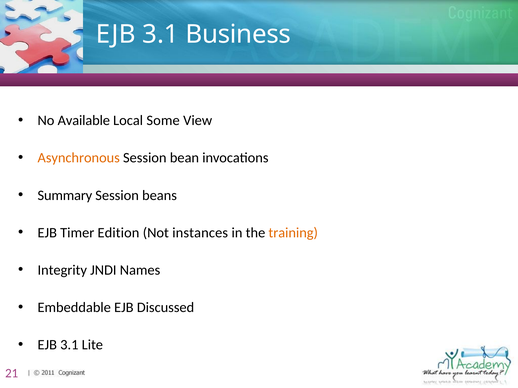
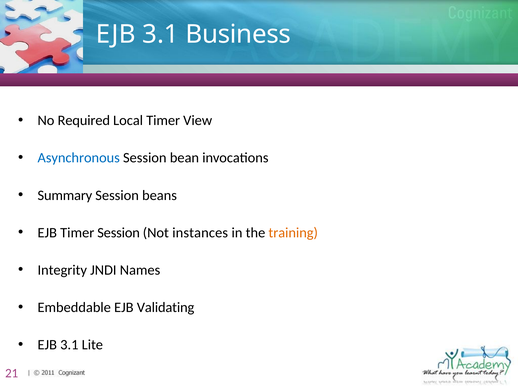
Available: Available -> Required
Local Some: Some -> Timer
Asynchronous colour: orange -> blue
Timer Edition: Edition -> Session
Discussed: Discussed -> Validating
